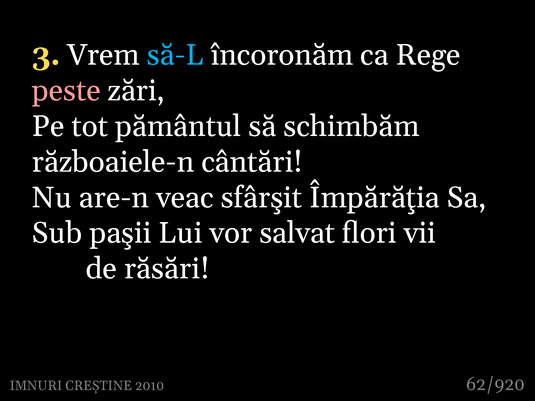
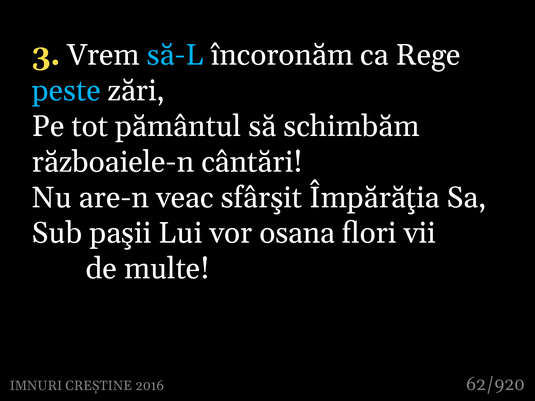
peste colour: pink -> light blue
salvat: salvat -> osana
răsări: răsări -> multe
2010: 2010 -> 2016
